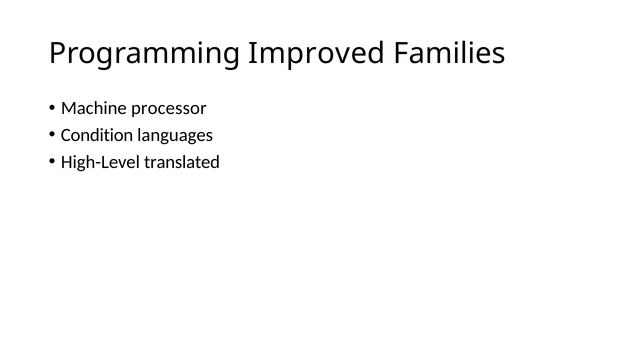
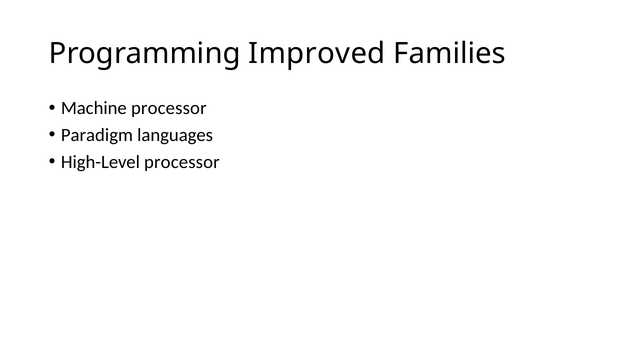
Condition: Condition -> Paradigm
High-Level translated: translated -> processor
